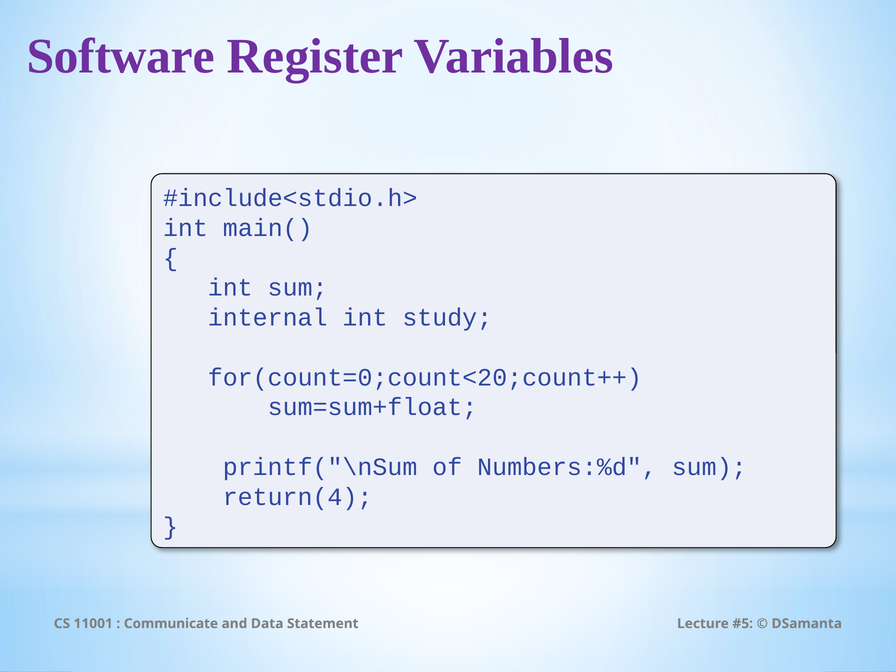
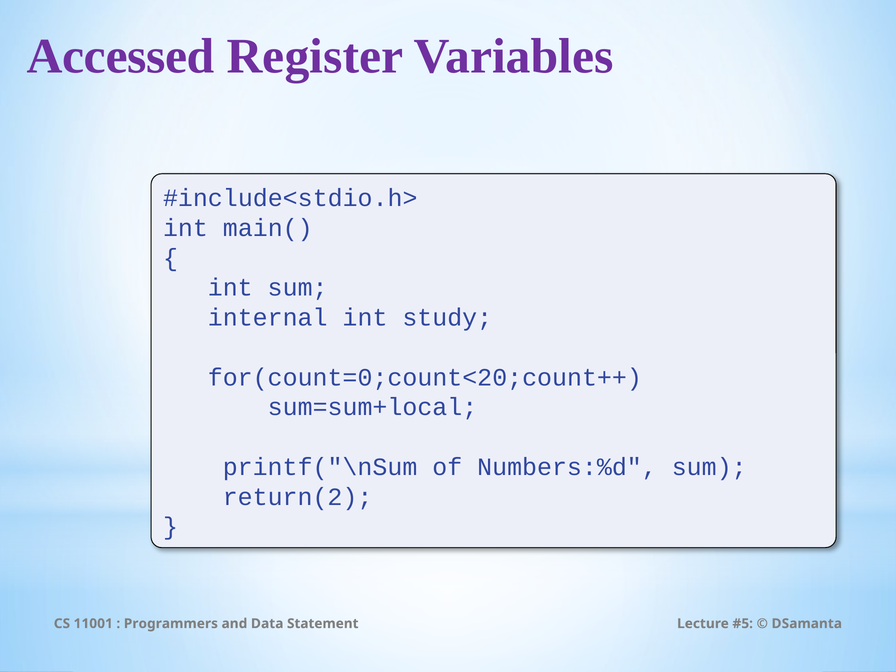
Software: Software -> Accessed
sum=sum+float: sum=sum+float -> sum=sum+local
return(4: return(4 -> return(2
Communicate: Communicate -> Programmers
